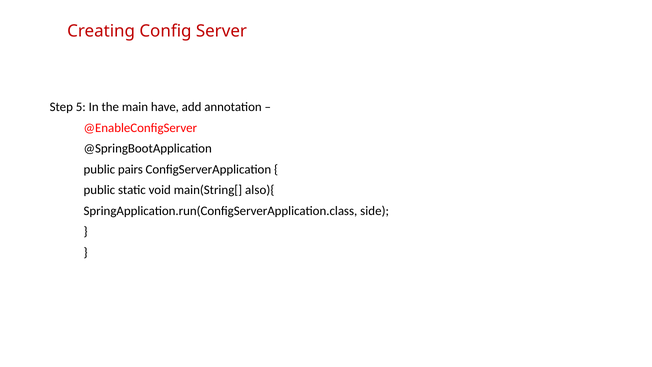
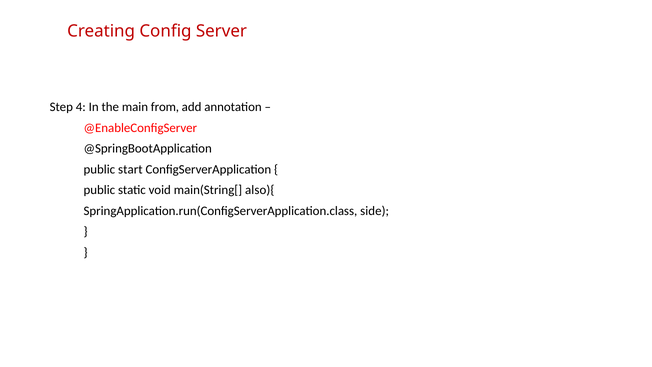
5: 5 -> 4
have: have -> from
pairs: pairs -> start
